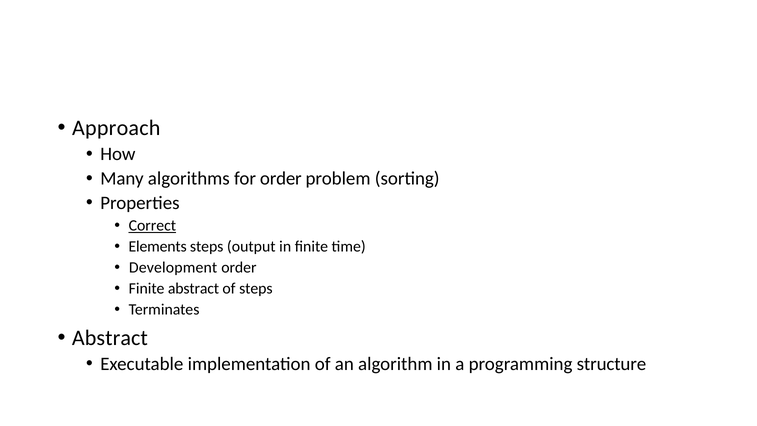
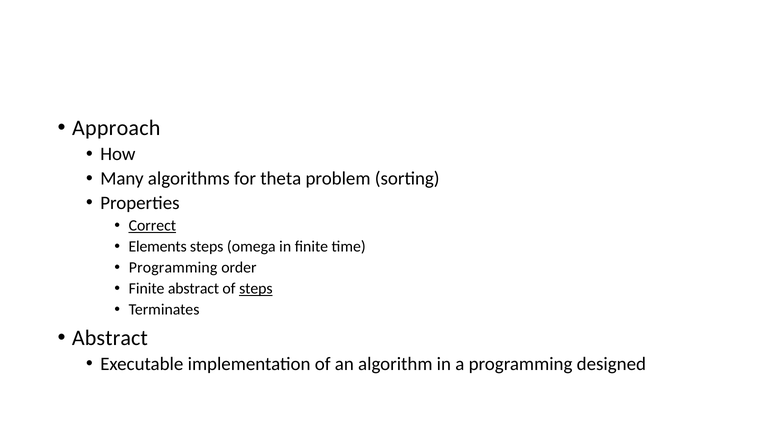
for order: order -> theta
output: output -> omega
Development at (173, 267): Development -> Programming
steps at (256, 288) underline: none -> present
structure: structure -> designed
